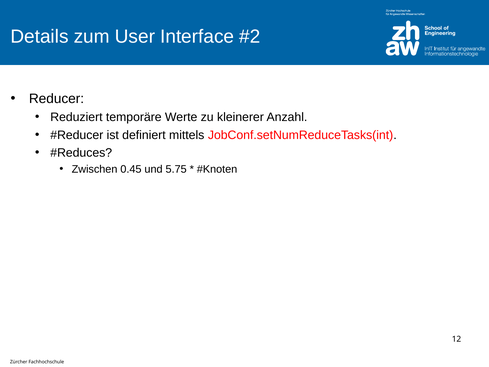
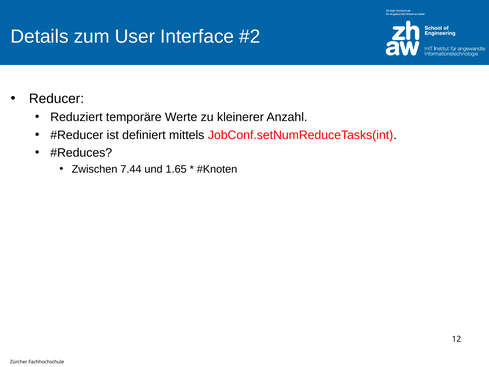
0.45: 0.45 -> 7.44
5.75: 5.75 -> 1.65
